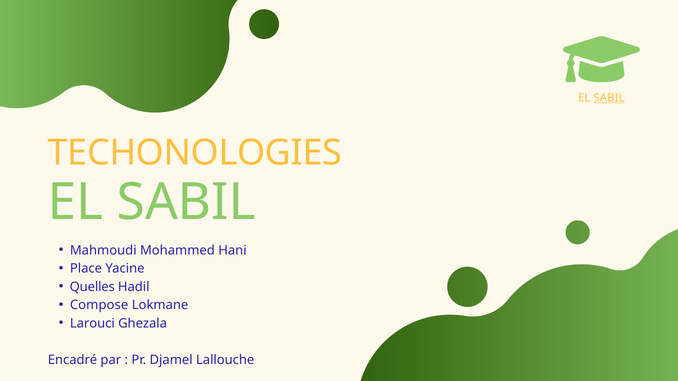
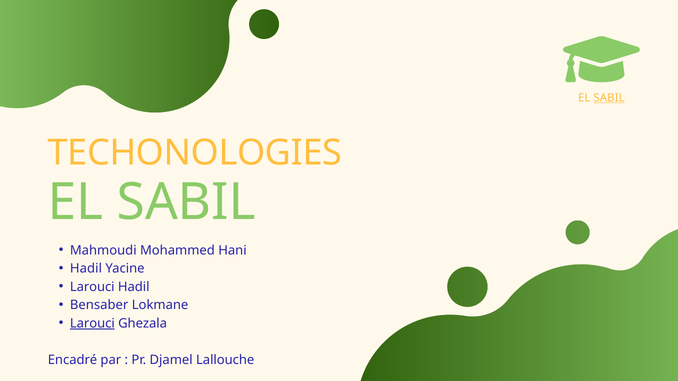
Place at (86, 269): Place -> Hadil
Quelles at (92, 287): Quelles -> Larouci
Compose: Compose -> Bensaber
Larouci at (92, 324) underline: none -> present
